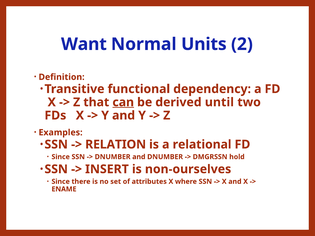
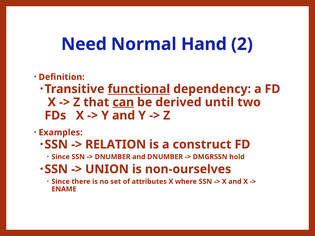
Want: Want -> Need
Units: Units -> Hand
functional underline: none -> present
relational: relational -> construct
INSERT: INSERT -> UNION
